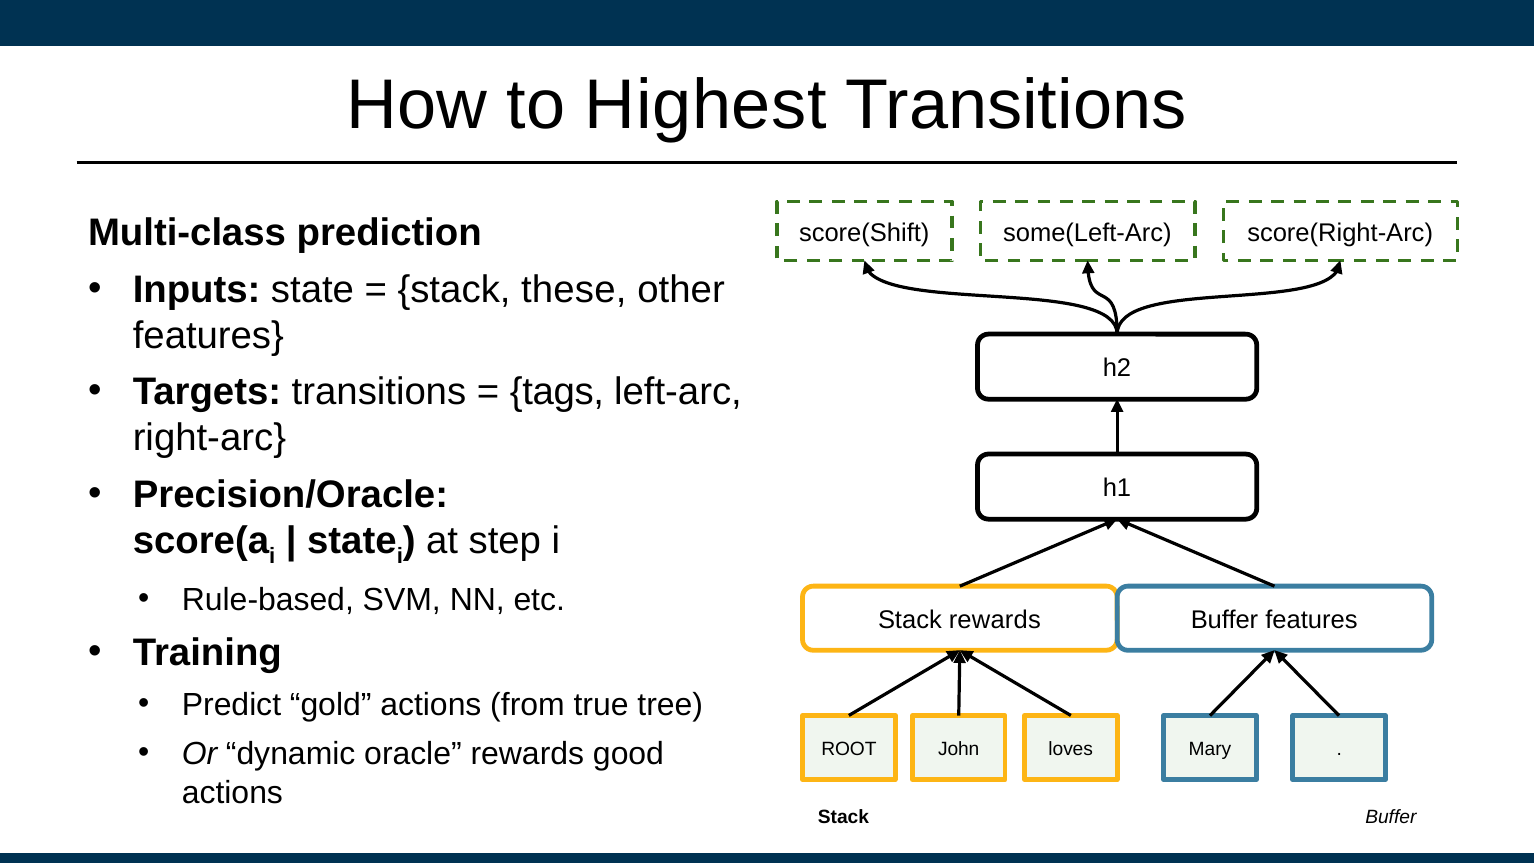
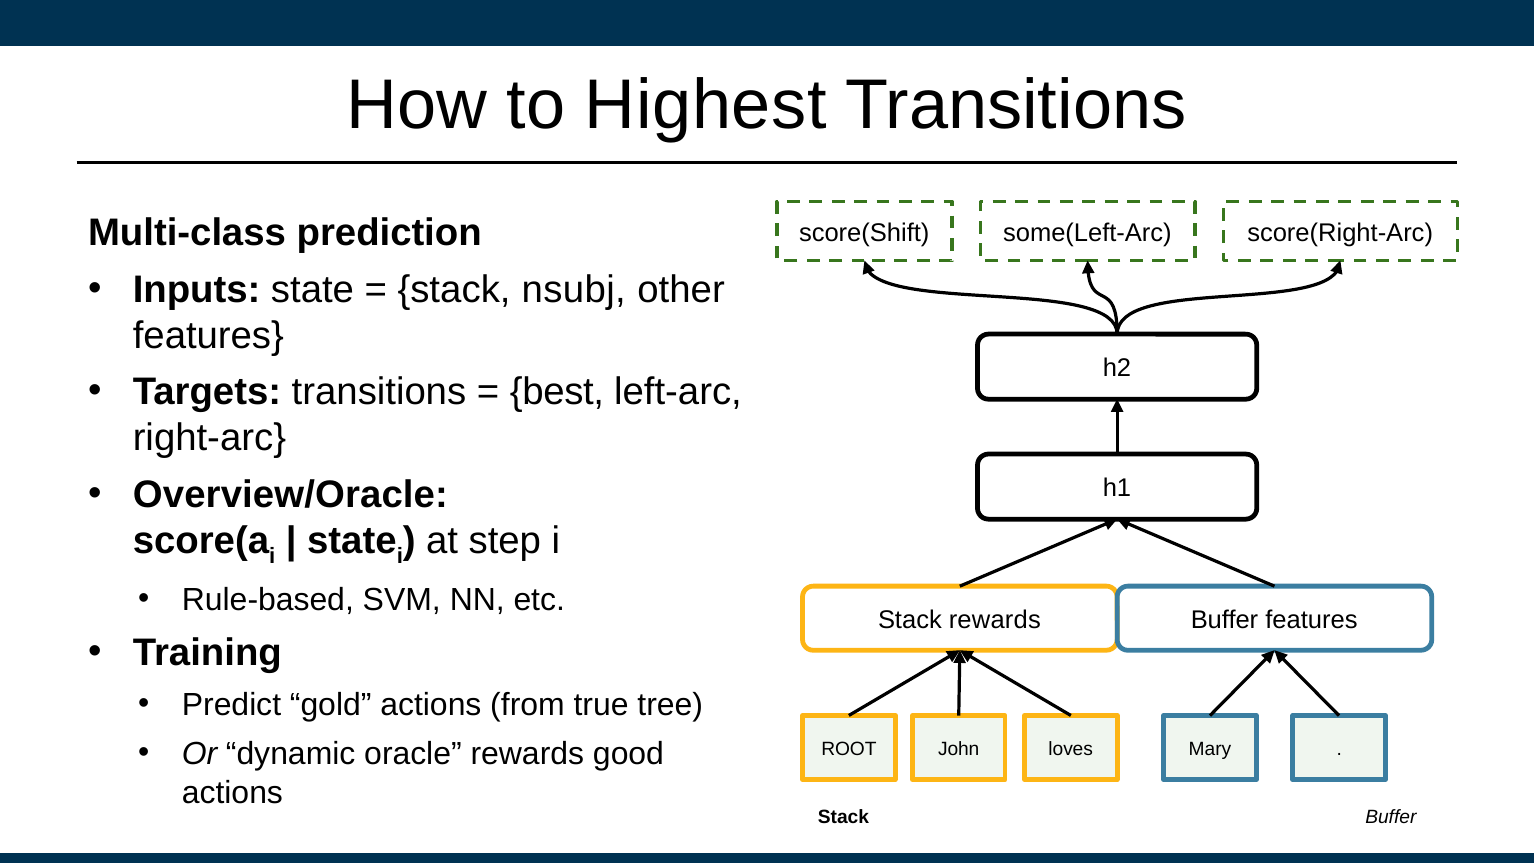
these: these -> nsubj
tags: tags -> best
Precision/Oracle: Precision/Oracle -> Overview/Oracle
